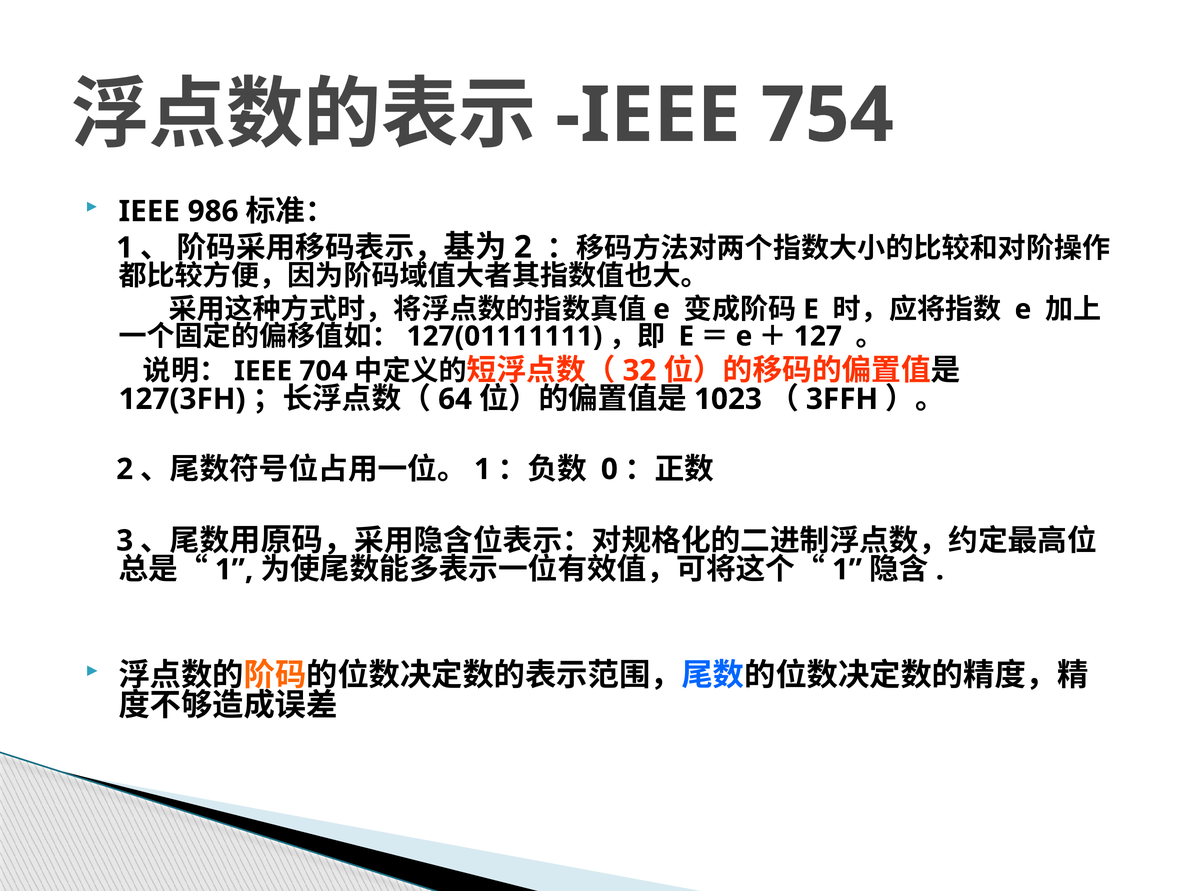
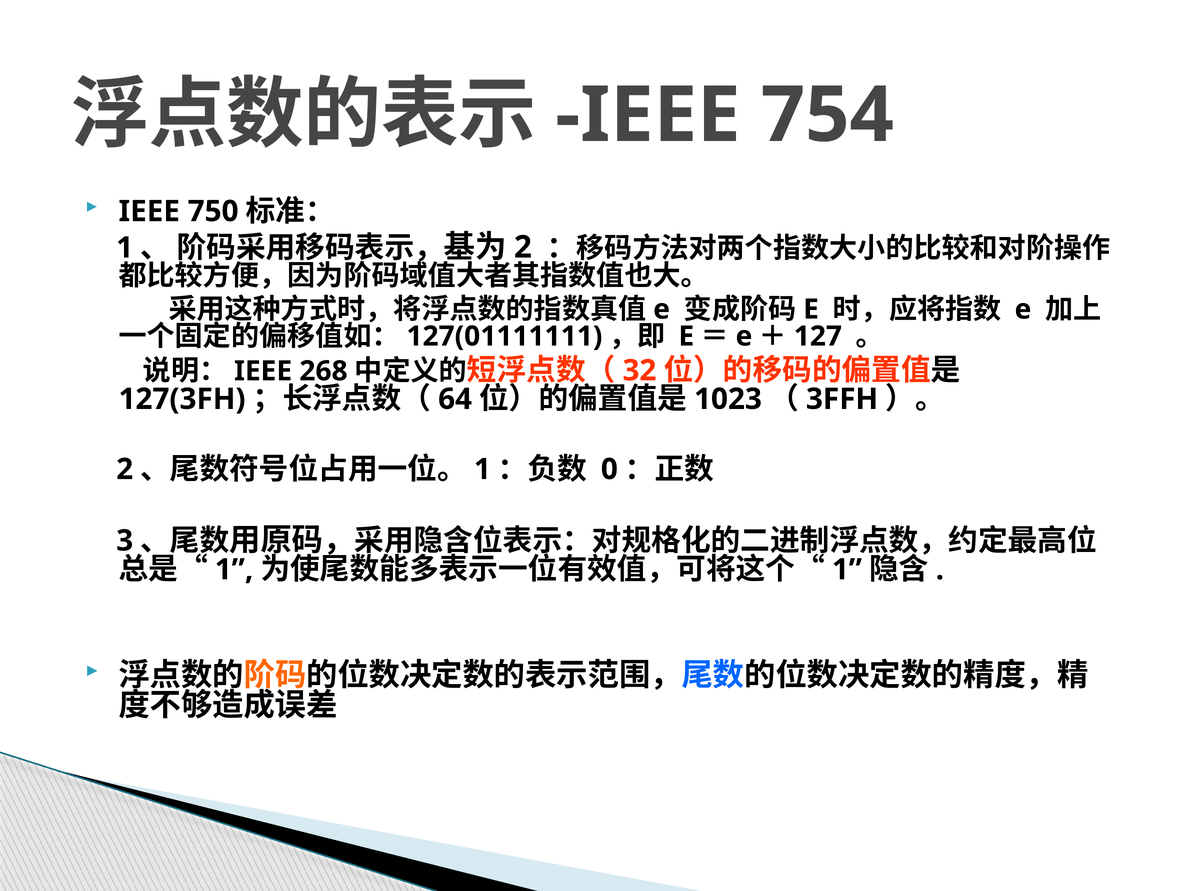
986: 986 -> 750
704: 704 -> 268
